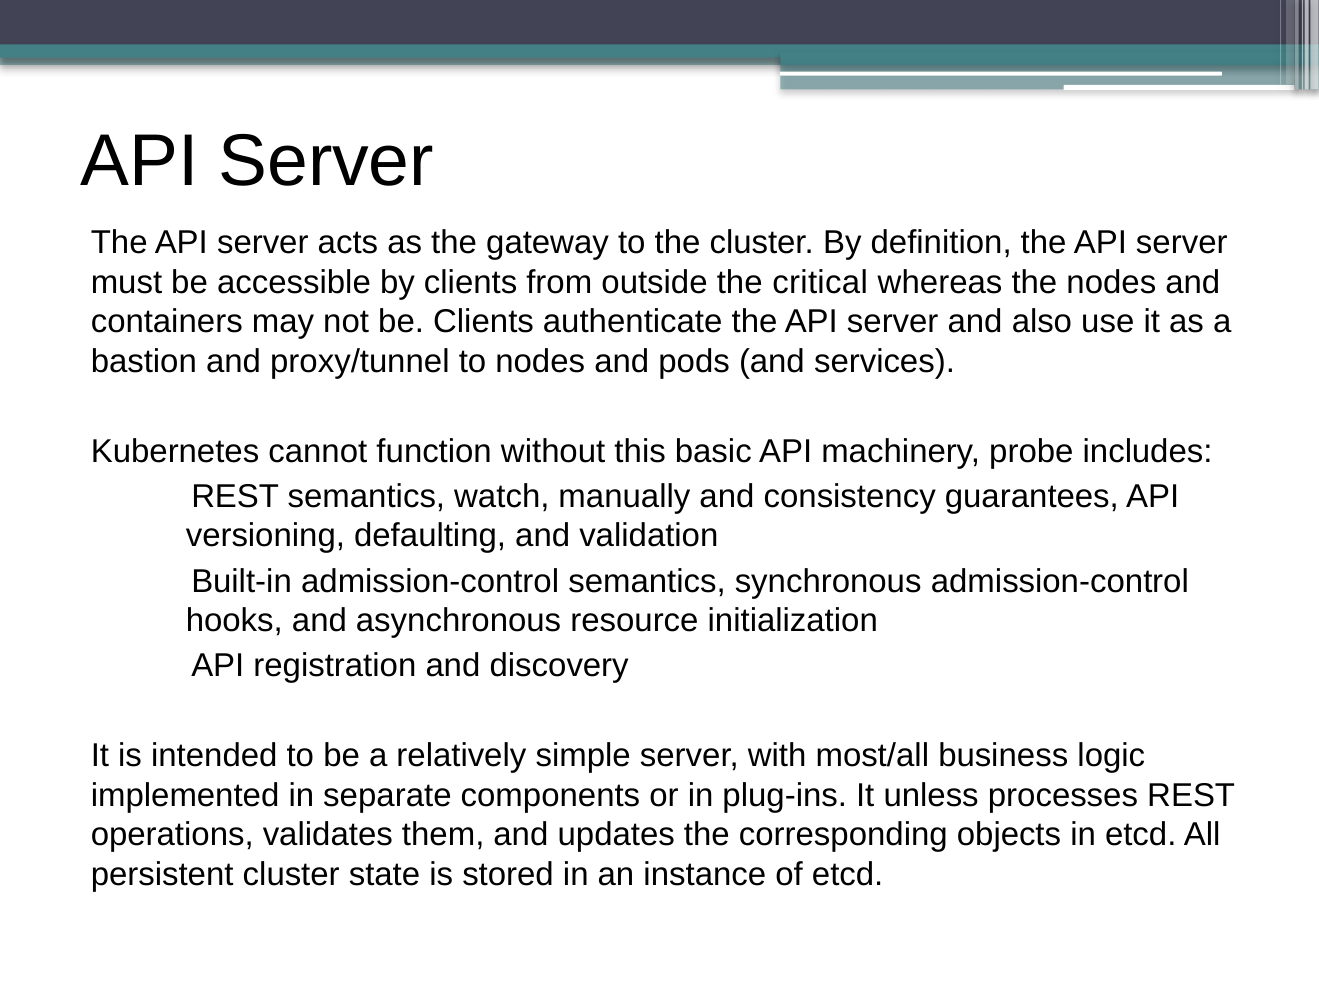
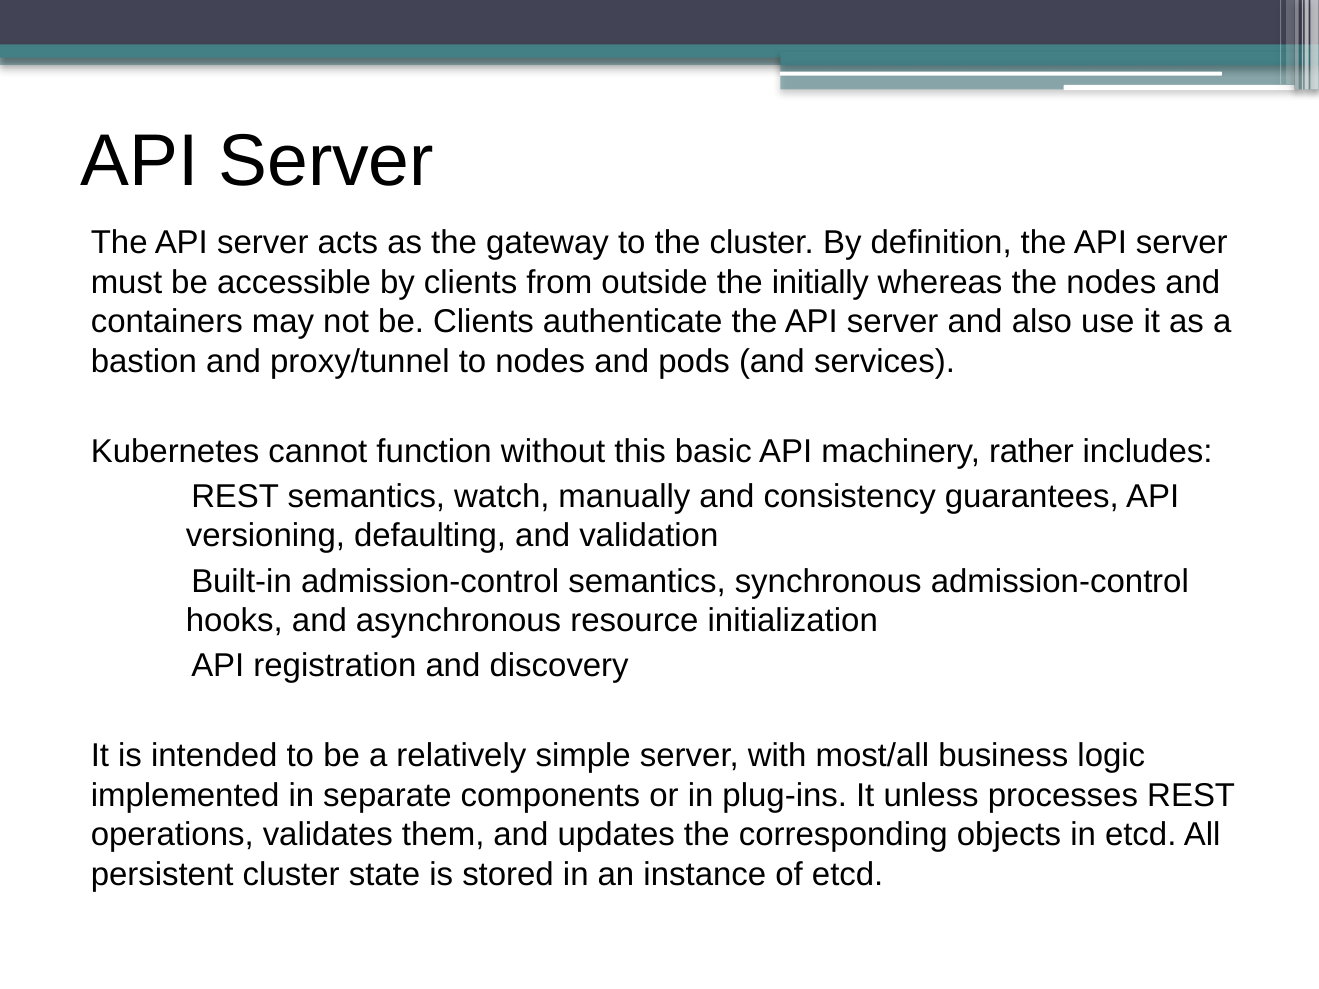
critical: critical -> initially
probe: probe -> rather
